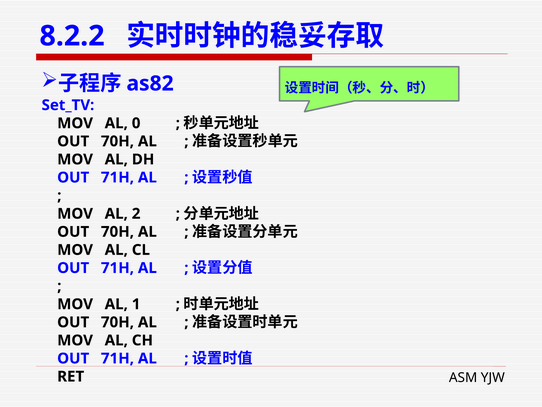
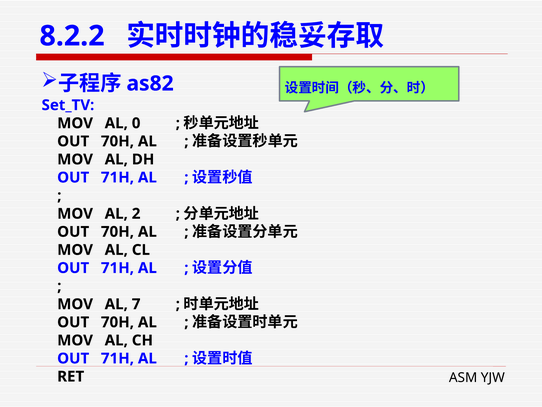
1: 1 -> 7
